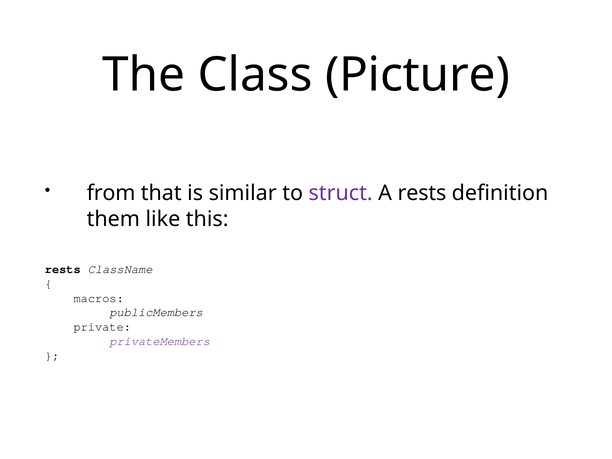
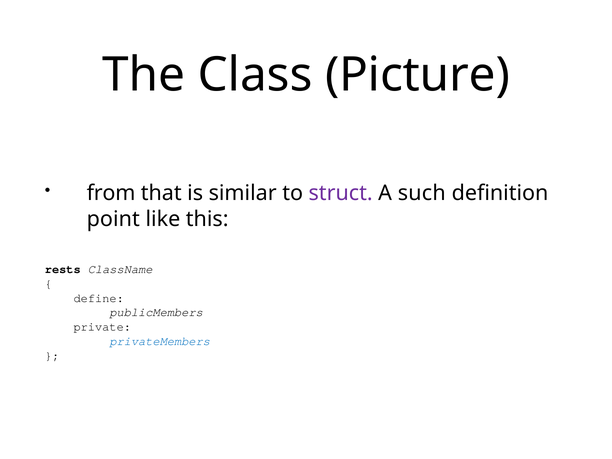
A rests: rests -> such
them: them -> point
macros: macros -> define
privateMembers colour: purple -> blue
